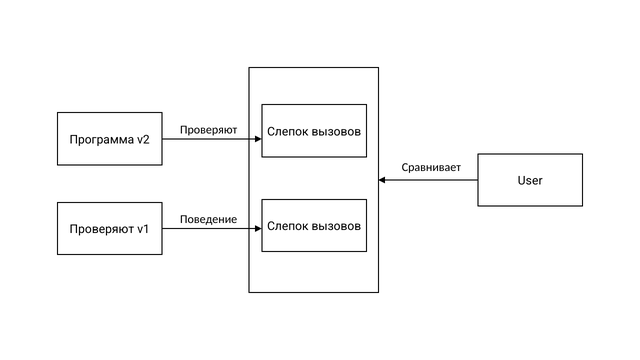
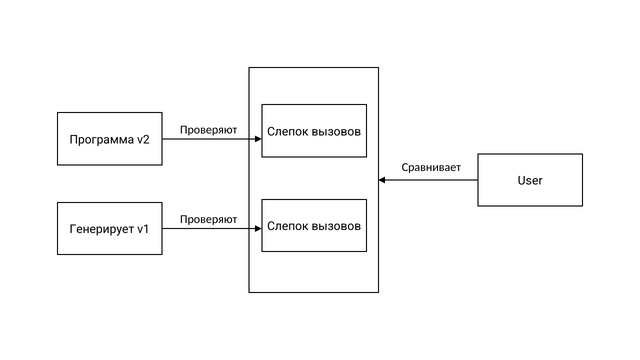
Поведение at (209, 219): Поведение -> Проверяют
Проверяют at (102, 229): Проверяют -> Генерирует
